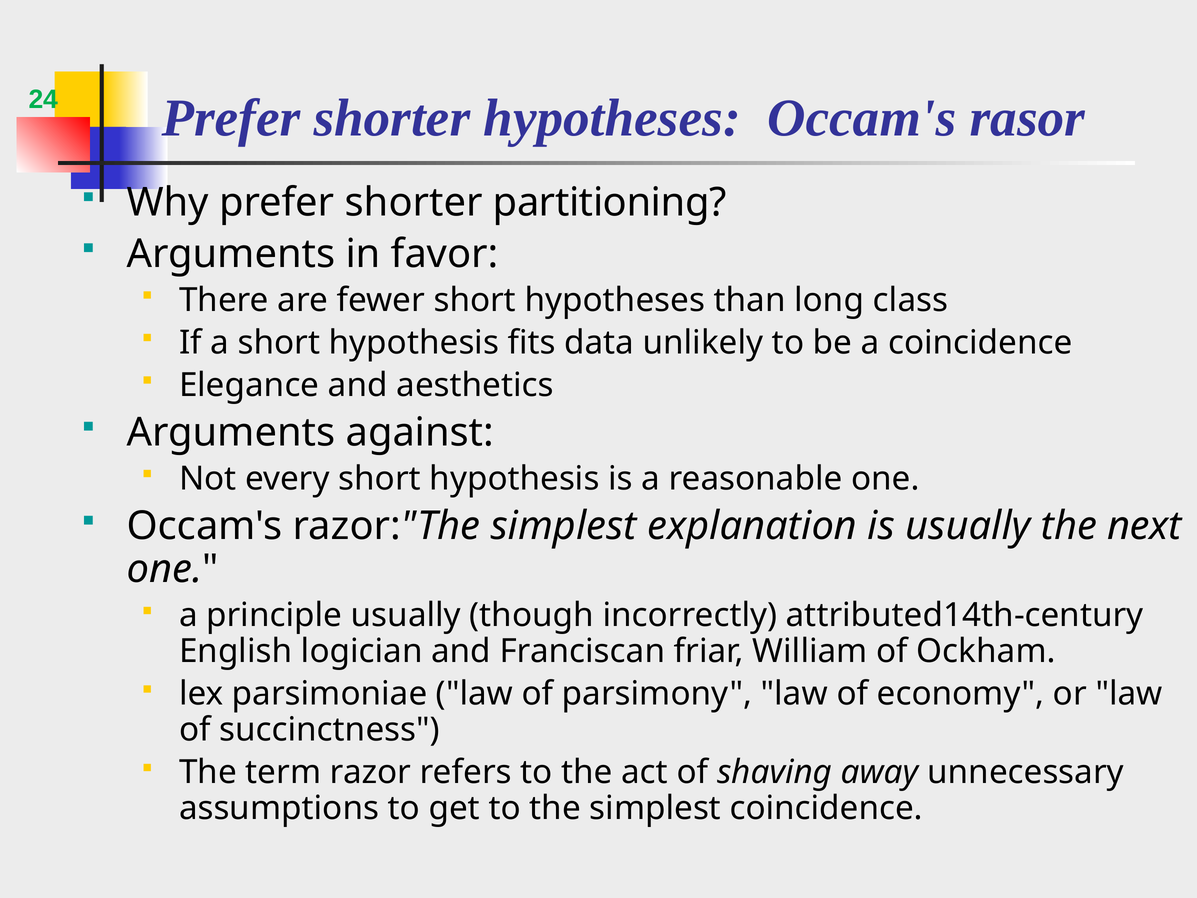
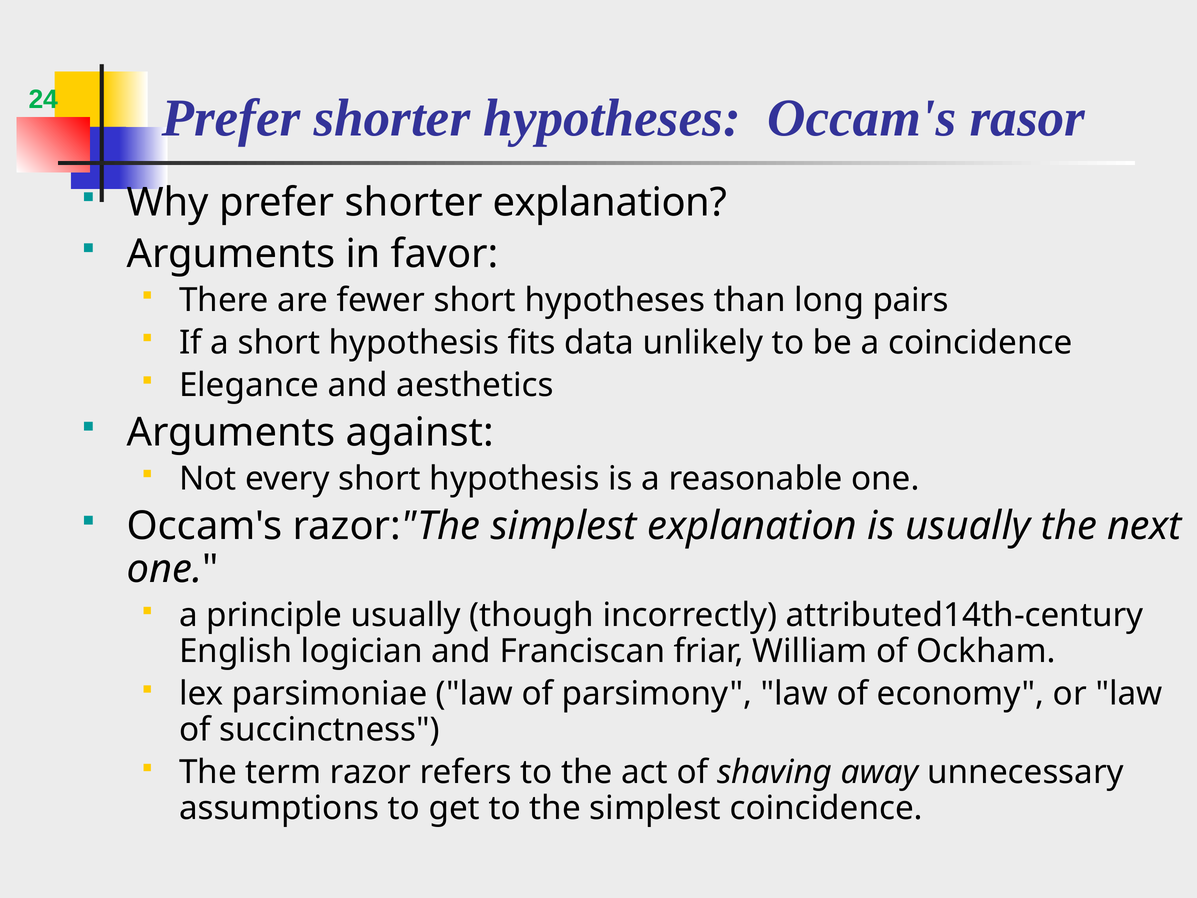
shorter partitioning: partitioning -> explanation
class: class -> pairs
